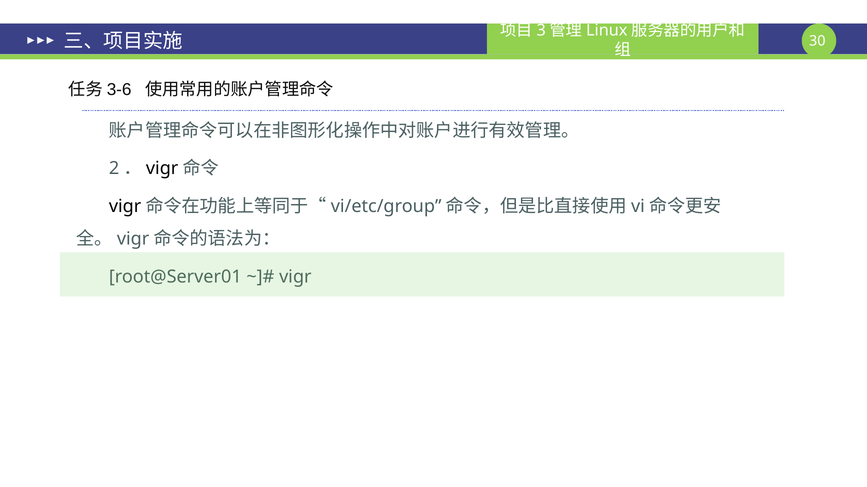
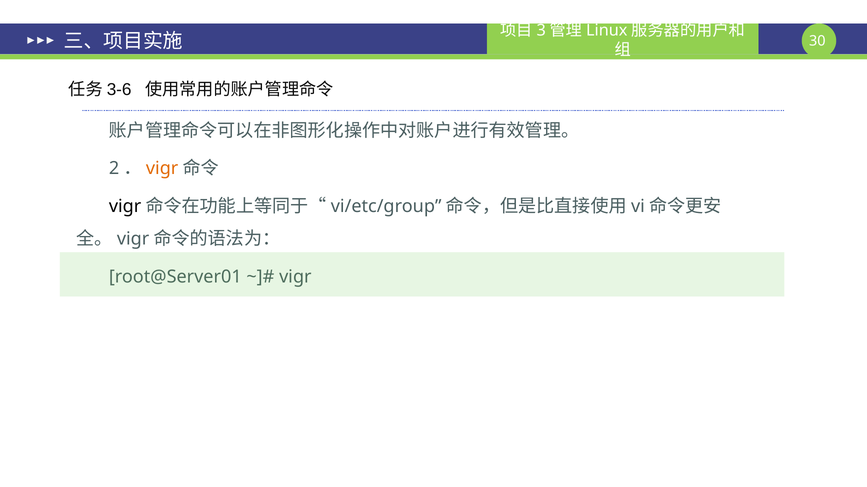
vigr at (162, 169) colour: black -> orange
